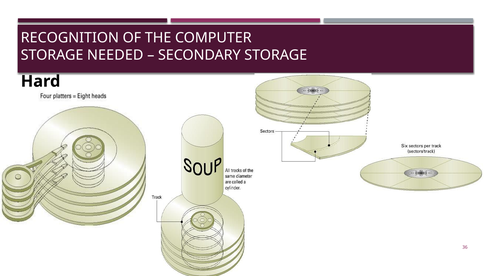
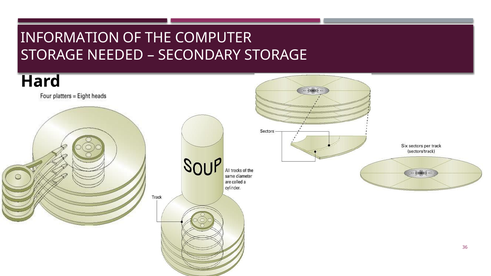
RECOGNITION: RECOGNITION -> INFORMATION
